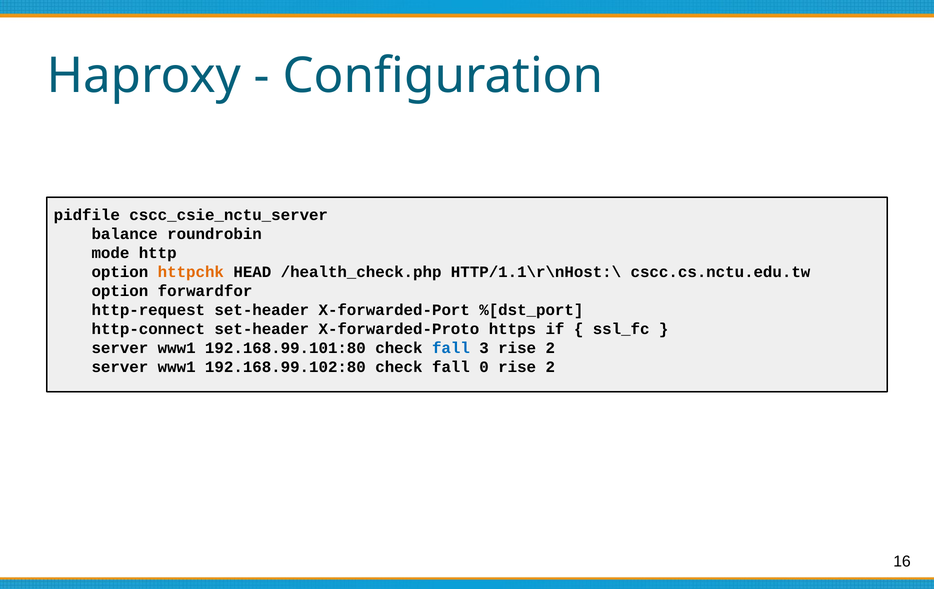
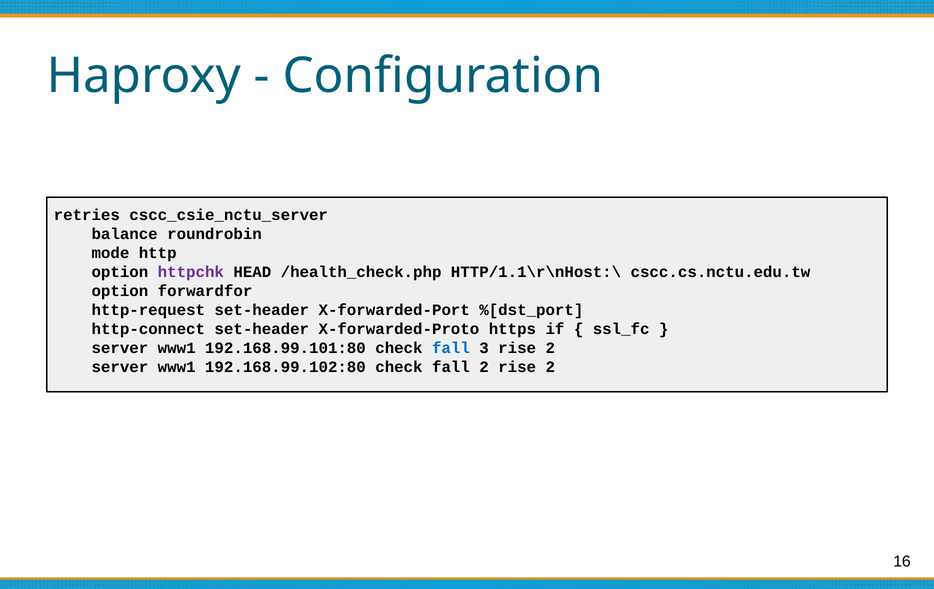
pidfile: pidfile -> retries
httpchk colour: orange -> purple
fall 0: 0 -> 2
